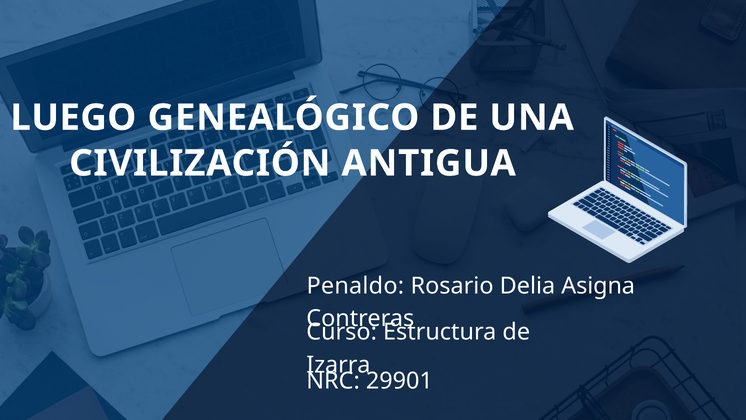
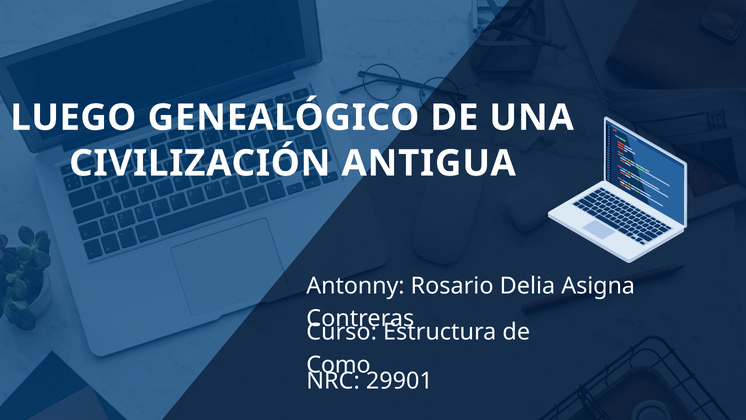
Penaldo: Penaldo -> Antonny
Izarra: Izarra -> Como
